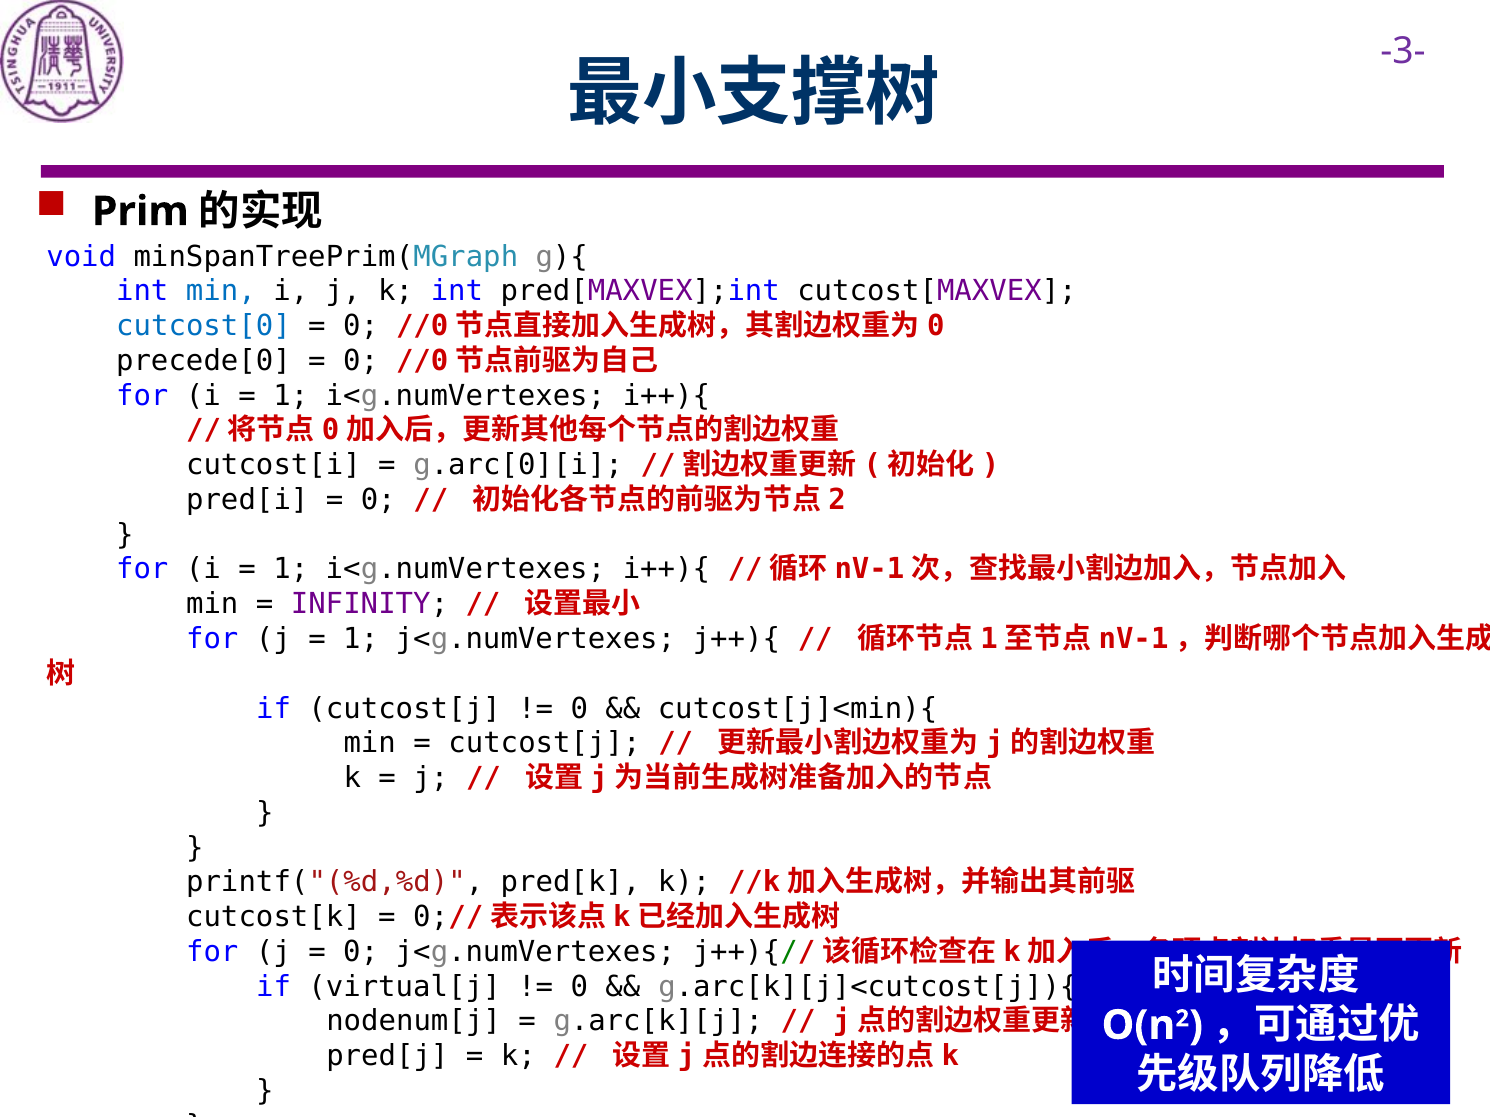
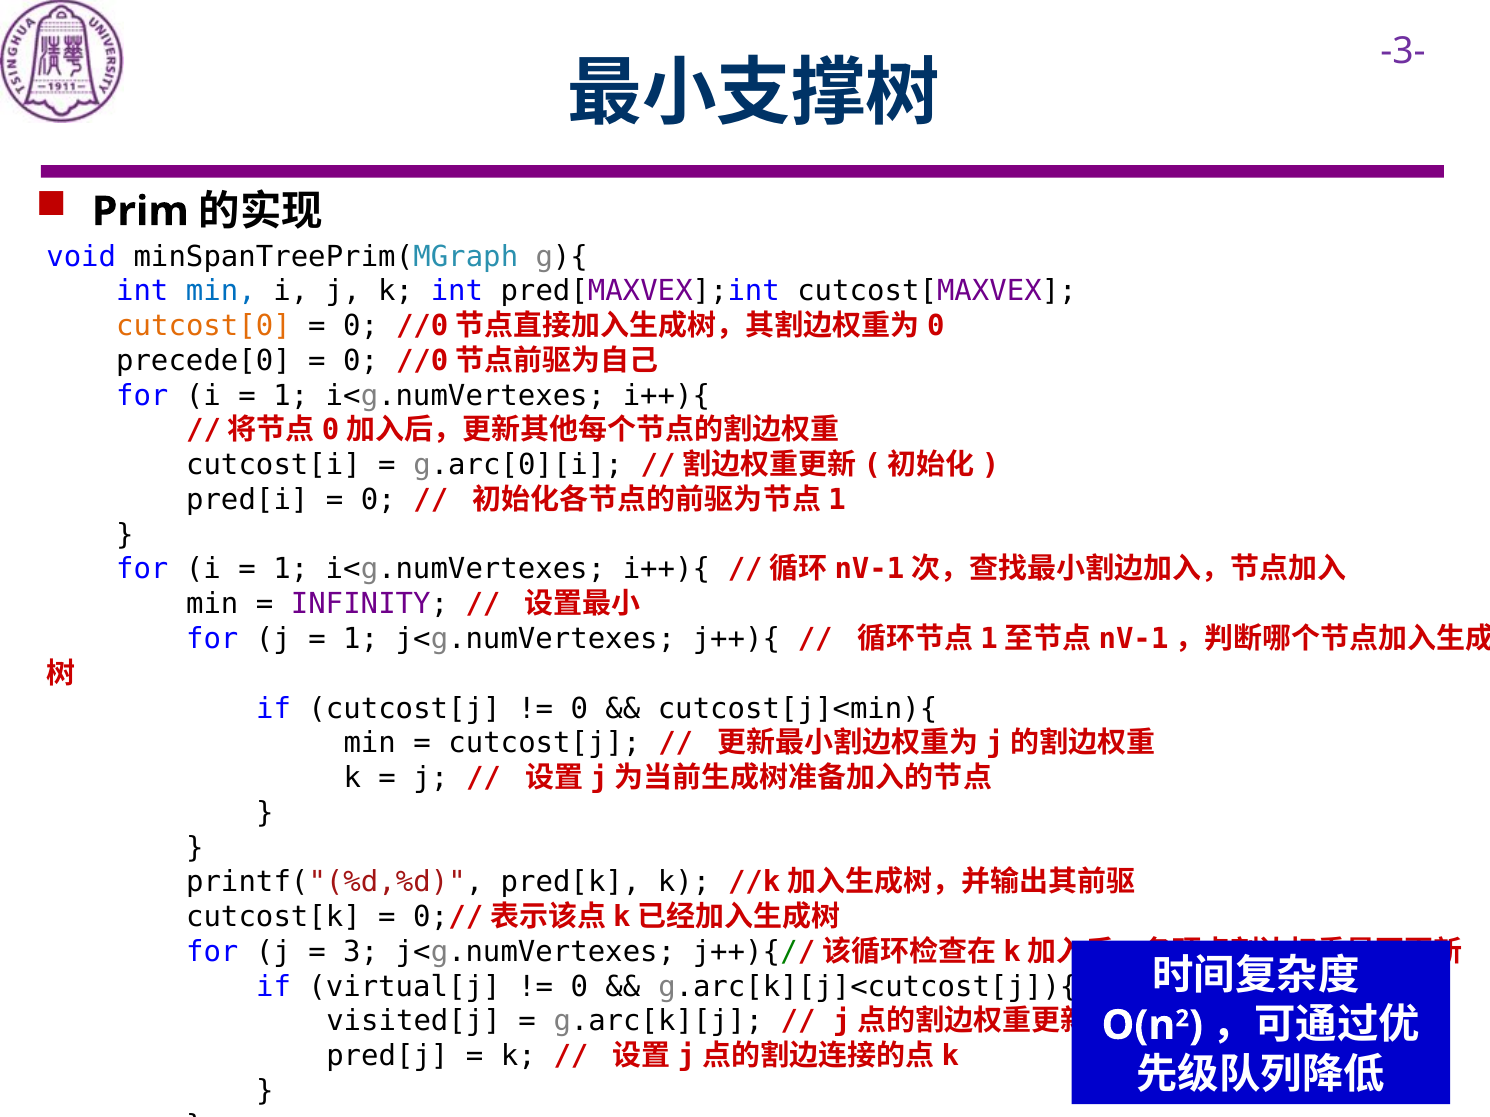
cutcost[0 colour: blue -> orange
2 at (837, 500): 2 -> 1
0 at (361, 952): 0 -> 3
nodenum[j: nodenum[j -> visited[j
